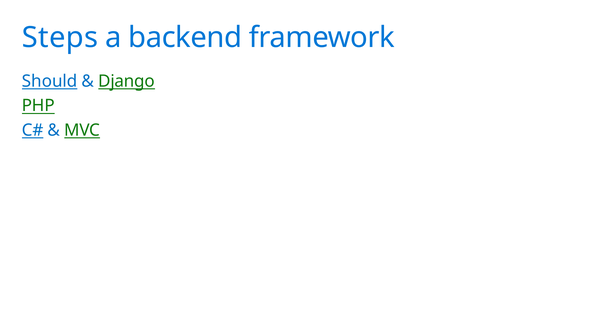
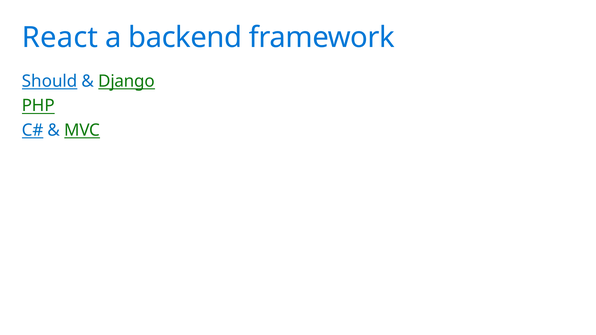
Steps: Steps -> React
